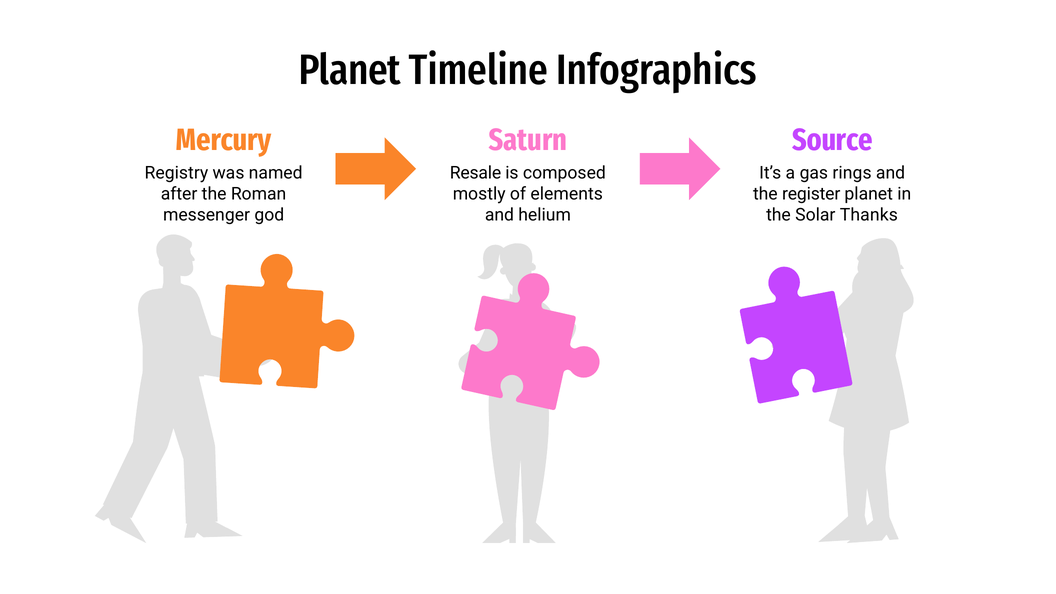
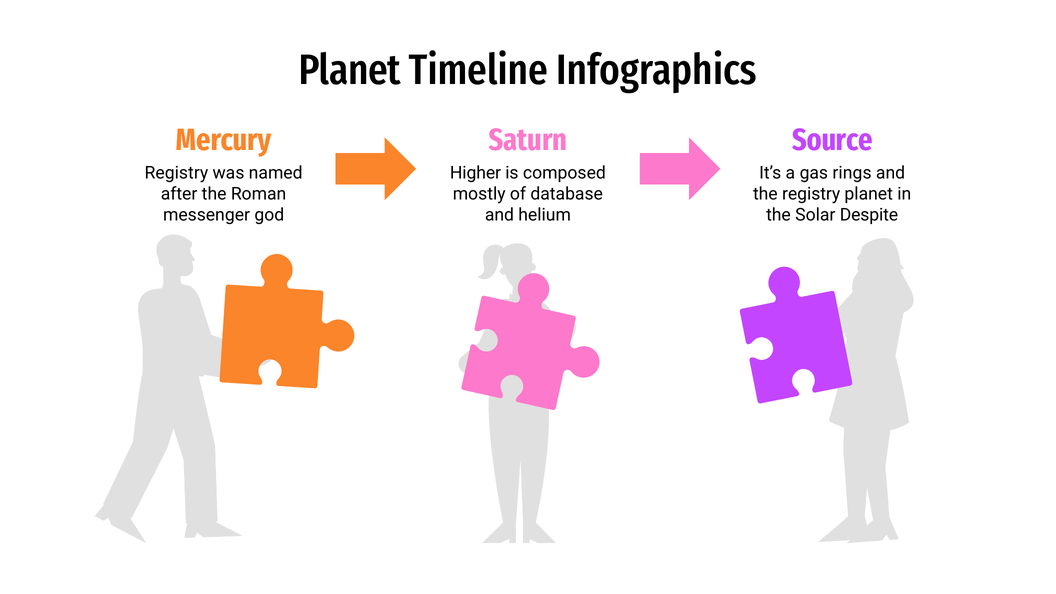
Resale: Resale -> Higher
elements: elements -> database
the register: register -> registry
Thanks: Thanks -> Despite
